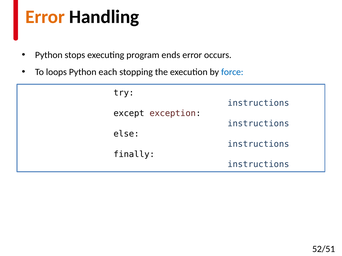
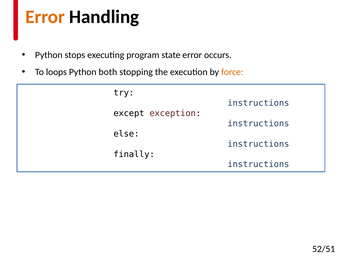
ends: ends -> state
each: each -> both
force colour: blue -> orange
